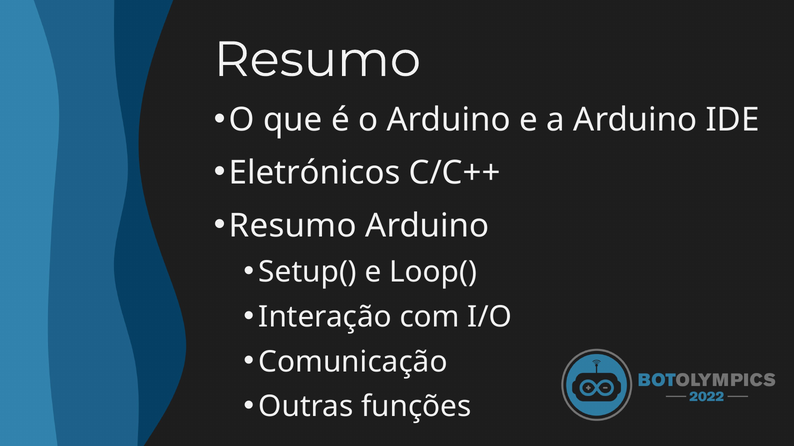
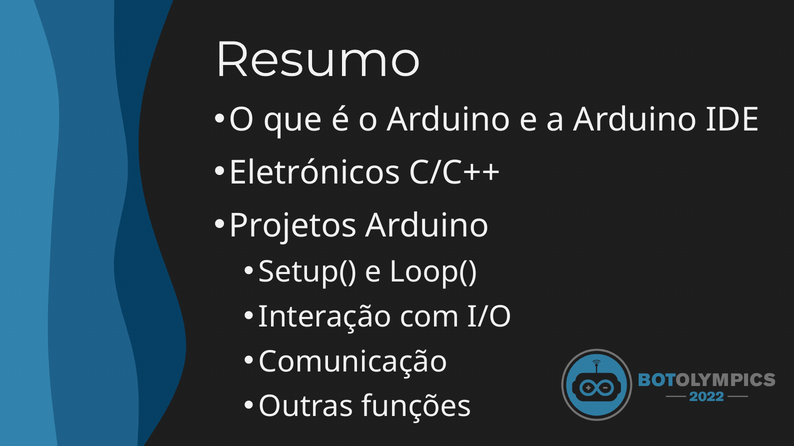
Resumo at (293, 226): Resumo -> Projetos
